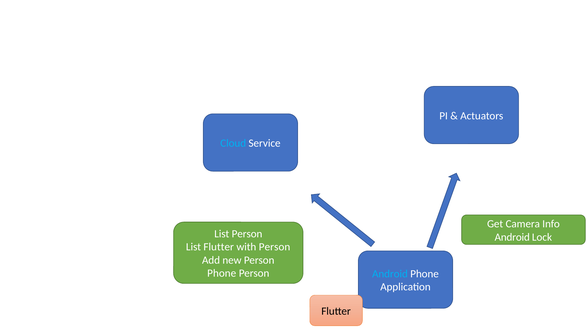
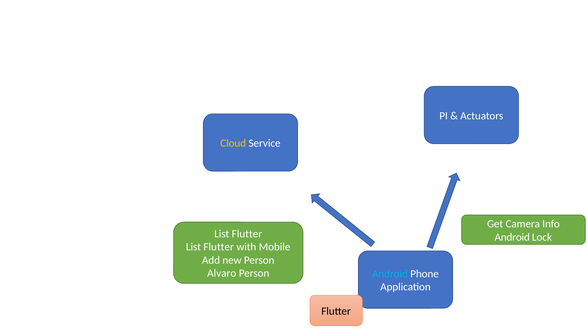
Cloud colour: light blue -> yellow
Person at (247, 234): Person -> Flutter
with Person: Person -> Mobile
Phone at (222, 273): Phone -> Alvaro
